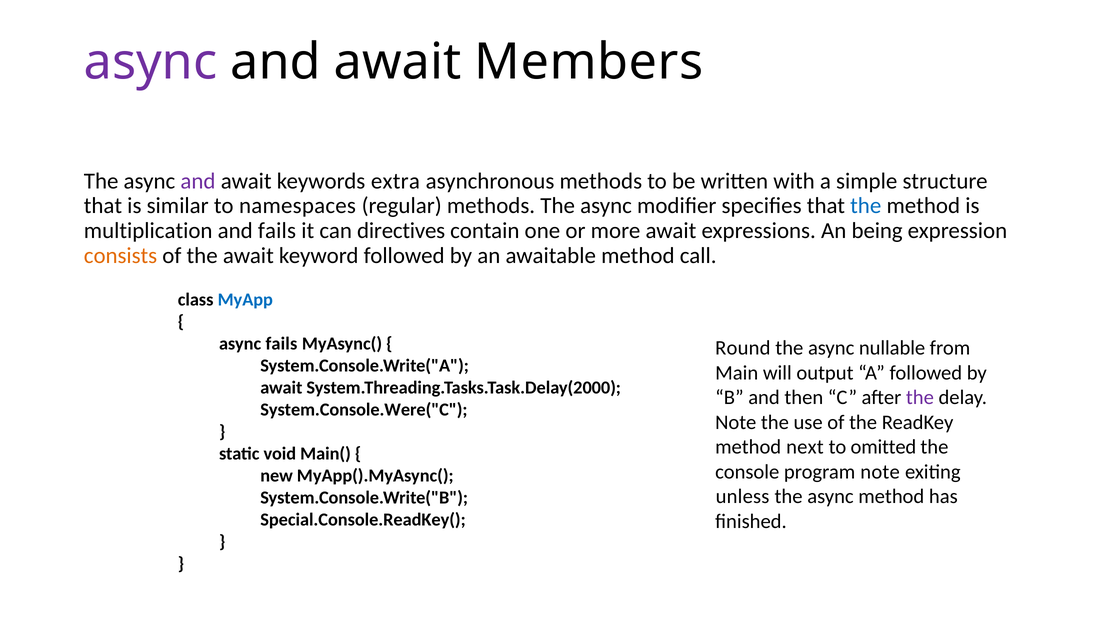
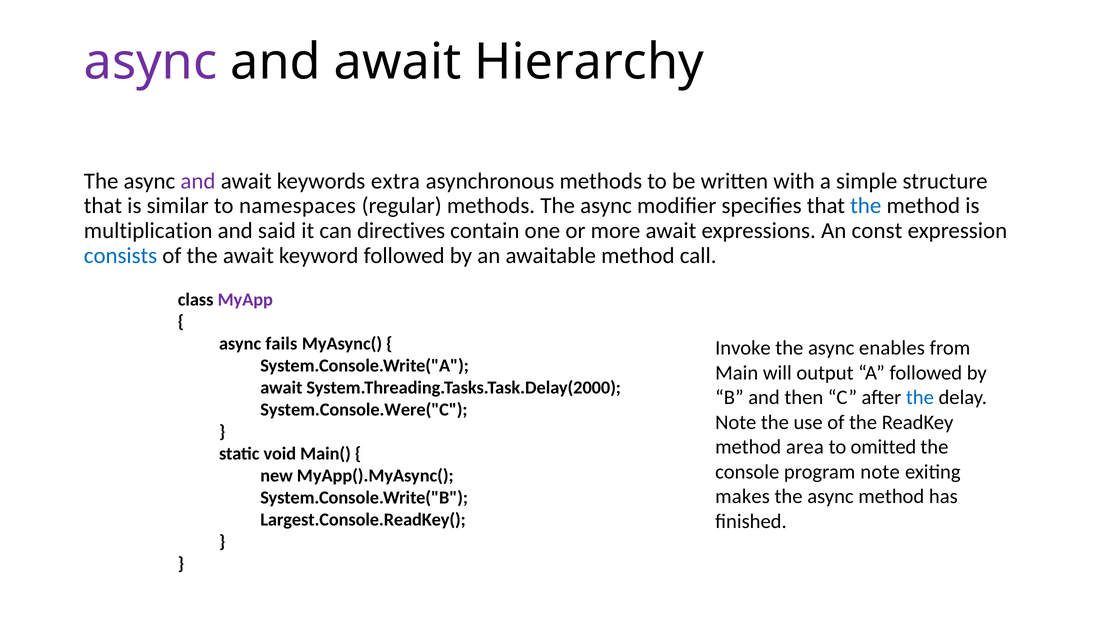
Members: Members -> Hierarchy
and fails: fails -> said
being: being -> const
consists colour: orange -> blue
MyApp colour: blue -> purple
Round: Round -> Invoke
nullable: nullable -> enables
the at (920, 397) colour: purple -> blue
next: next -> area
unless: unless -> makes
Special.Console.ReadKey(: Special.Console.ReadKey( -> Largest.Console.ReadKey(
